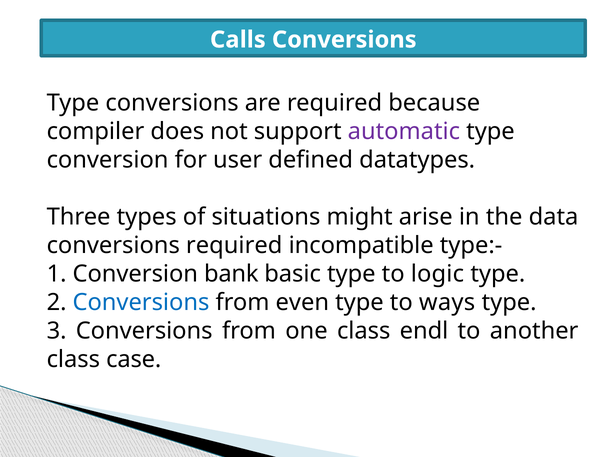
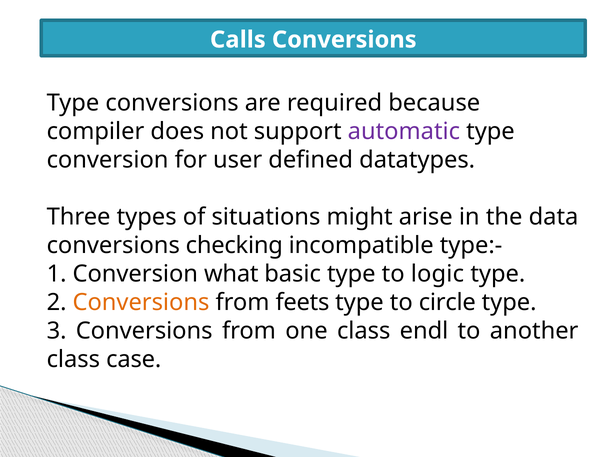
conversions required: required -> checking
bank: bank -> what
Conversions at (141, 303) colour: blue -> orange
even: even -> feets
ways: ways -> circle
